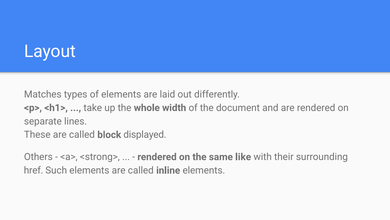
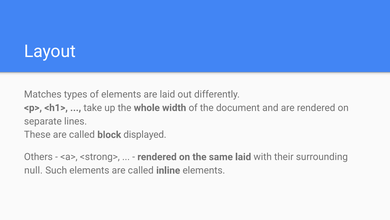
same like: like -> laid
href: href -> null
